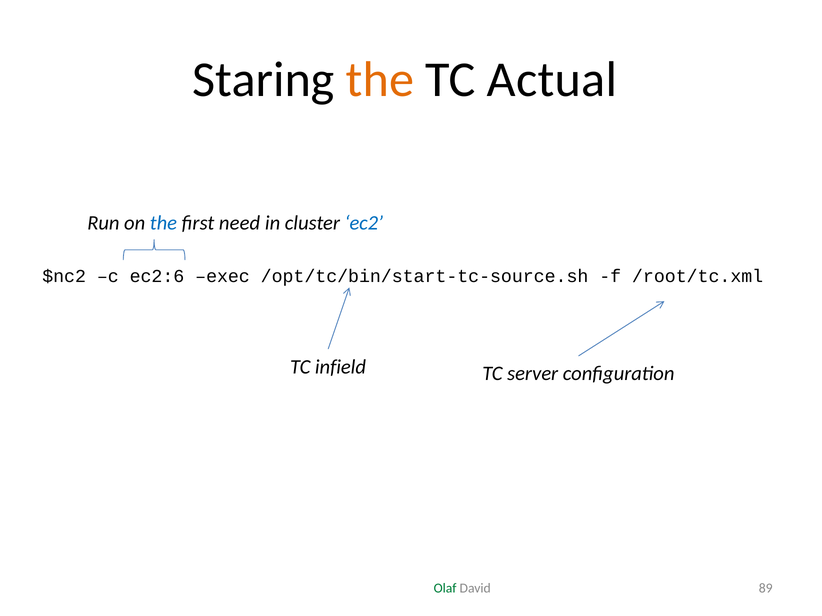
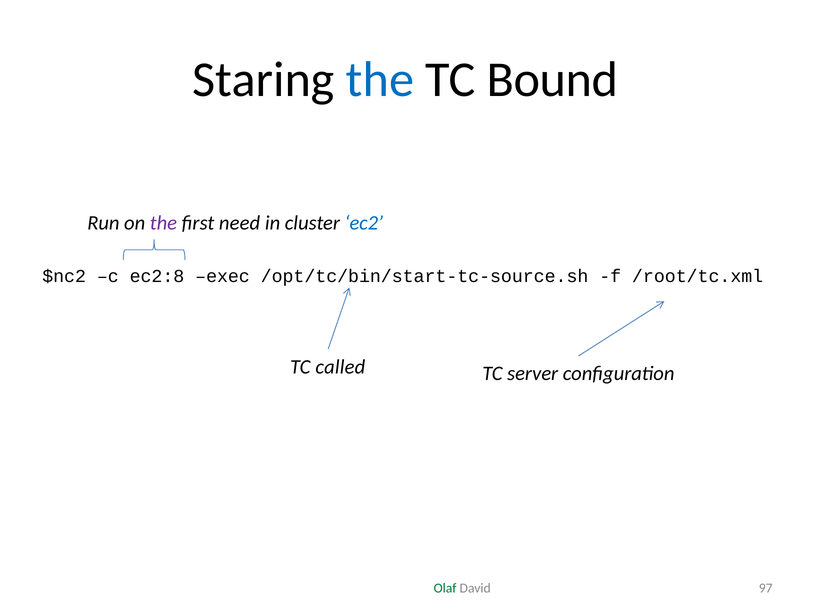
the at (380, 80) colour: orange -> blue
Actual: Actual -> Bound
the at (163, 223) colour: blue -> purple
ec2:6: ec2:6 -> ec2:8
infield: infield -> called
89: 89 -> 97
